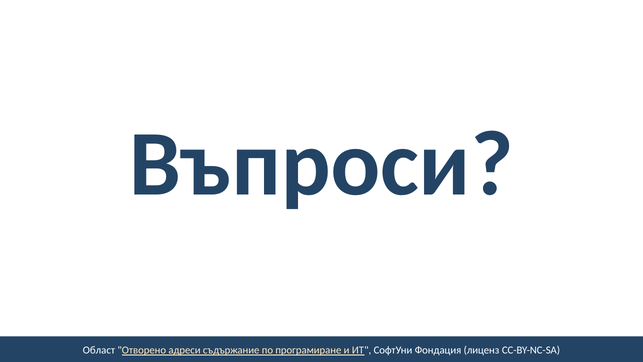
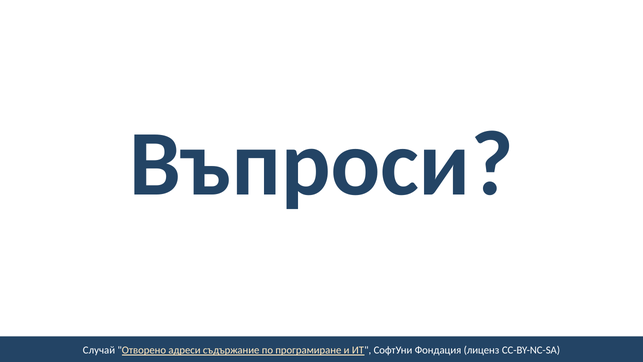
Област: Област -> Случай
